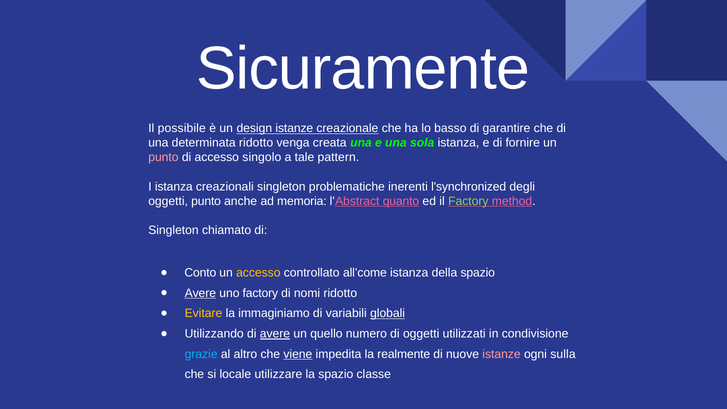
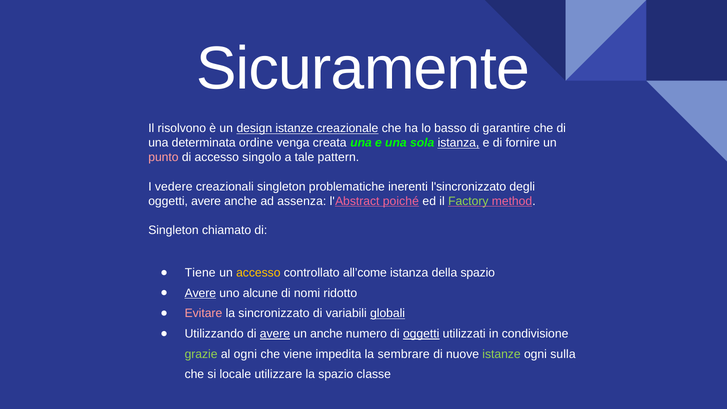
possibile: possibile -> risolvono
determinata ridotto: ridotto -> ordine
istanza at (458, 143) underline: none -> present
I istanza: istanza -> vedere
l'synchronized: l'synchronized -> l'sincronizzato
oggetti punto: punto -> avere
memoria: memoria -> assenza
quanto: quanto -> poiché
Conto: Conto -> Tiene
uno factory: factory -> alcune
Evitare colour: yellow -> pink
immaginiamo: immaginiamo -> sincronizzato
un quello: quello -> anche
oggetti at (421, 334) underline: none -> present
grazie colour: light blue -> light green
al altro: altro -> ogni
viene underline: present -> none
realmente: realmente -> sembrare
istanze at (501, 354) colour: pink -> light green
